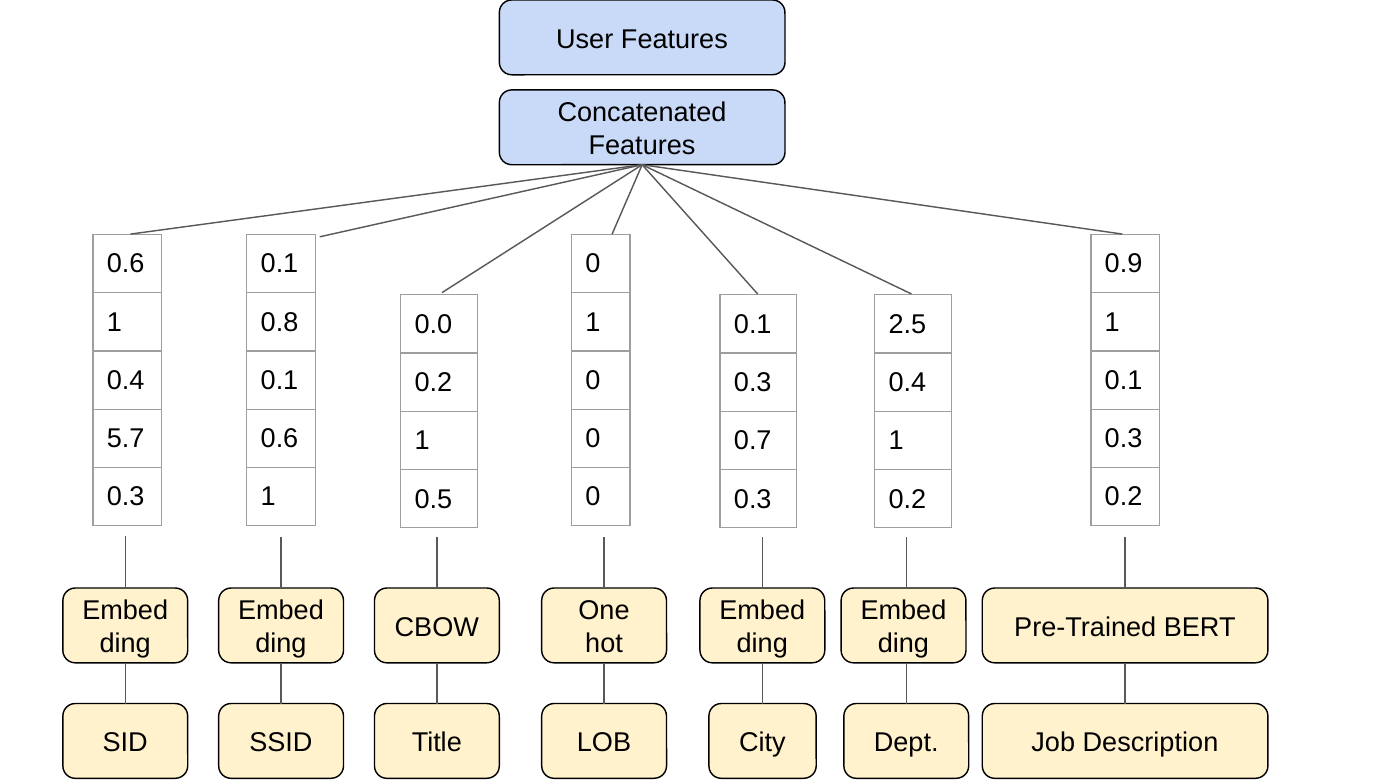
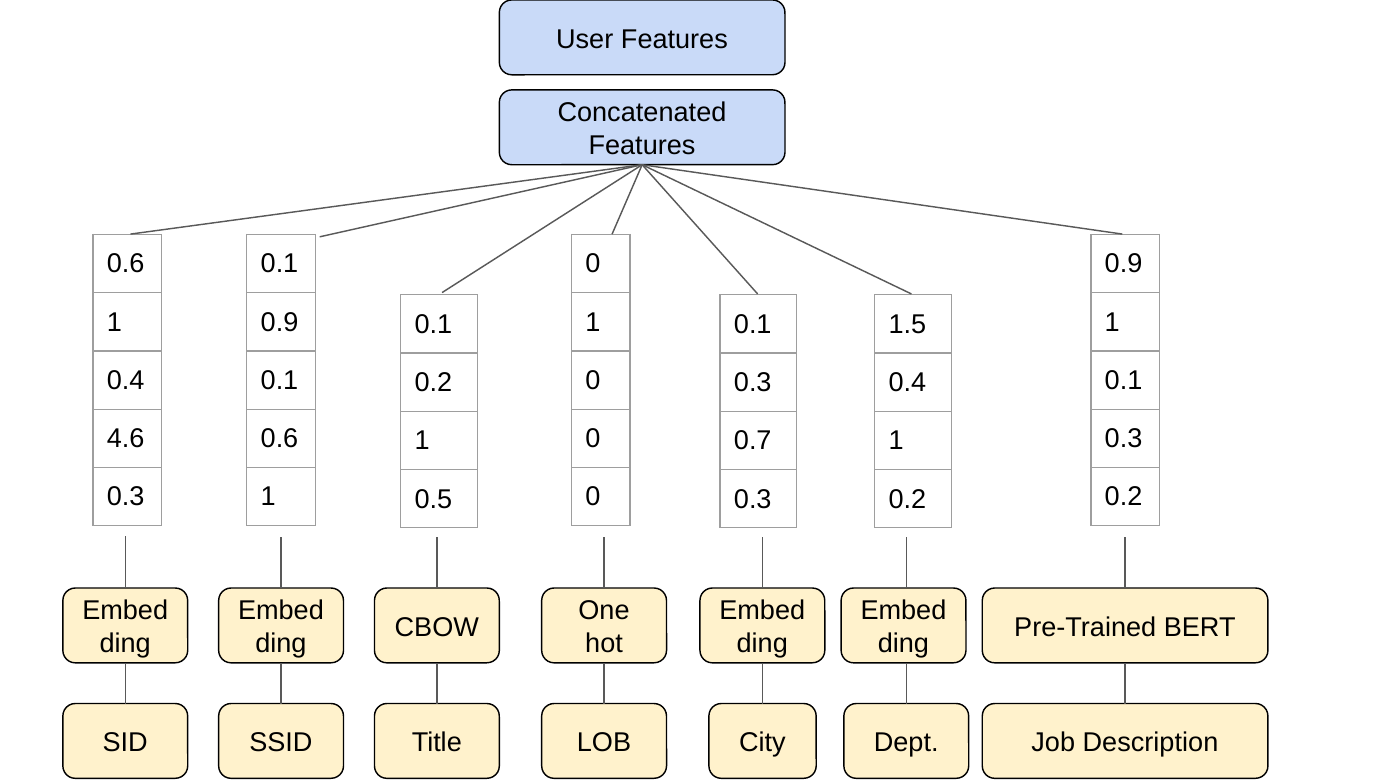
0.8 at (280, 322): 0.8 -> 0.9
0.0 at (433, 324): 0.0 -> 0.1
2.5: 2.5 -> 1.5
5.7: 5.7 -> 4.6
